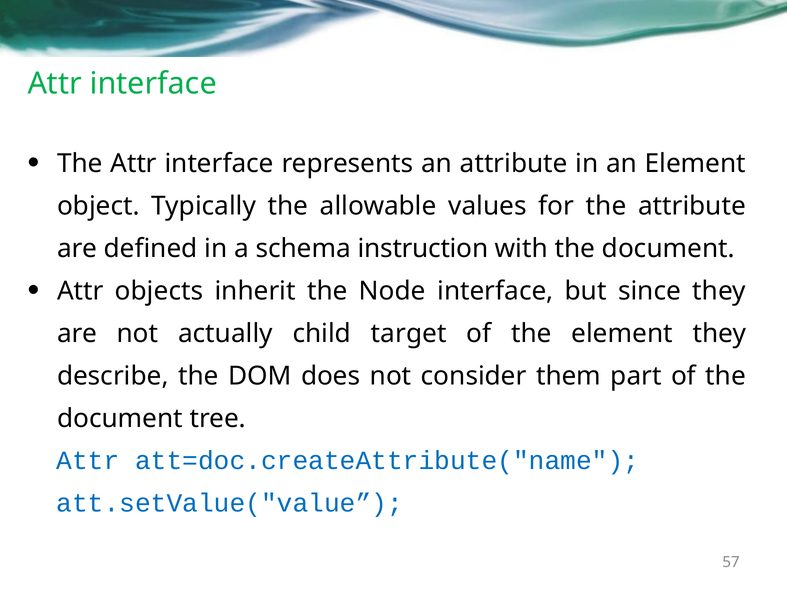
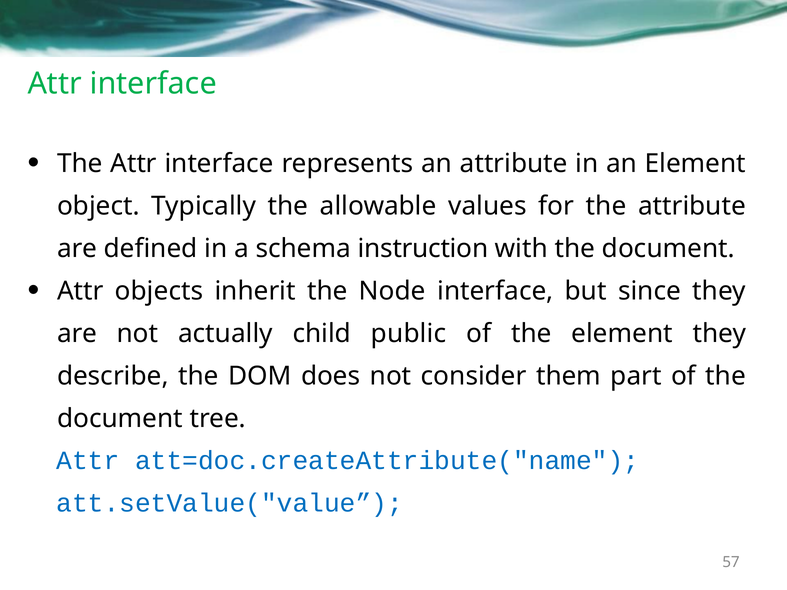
target: target -> public
